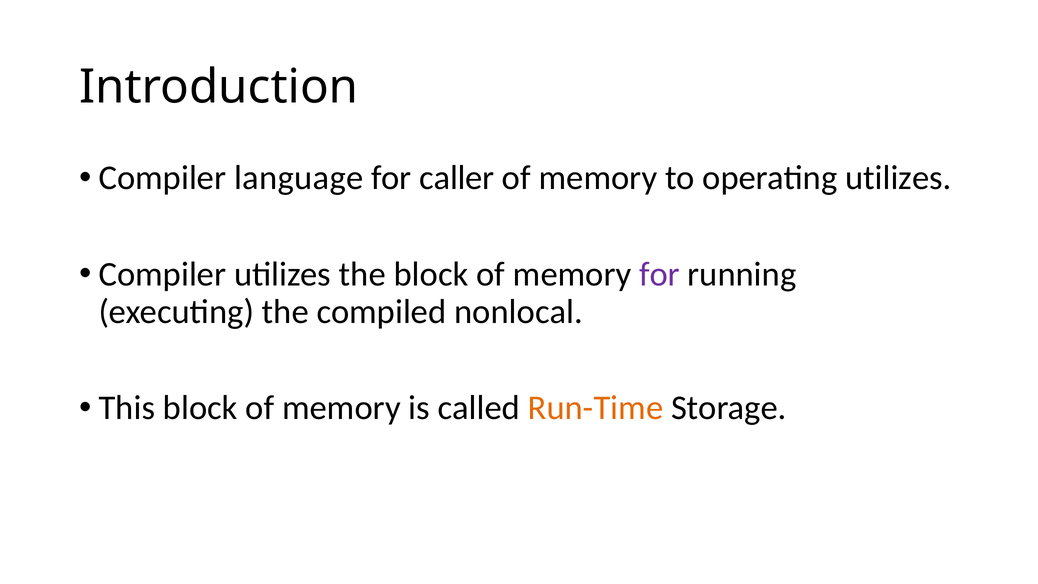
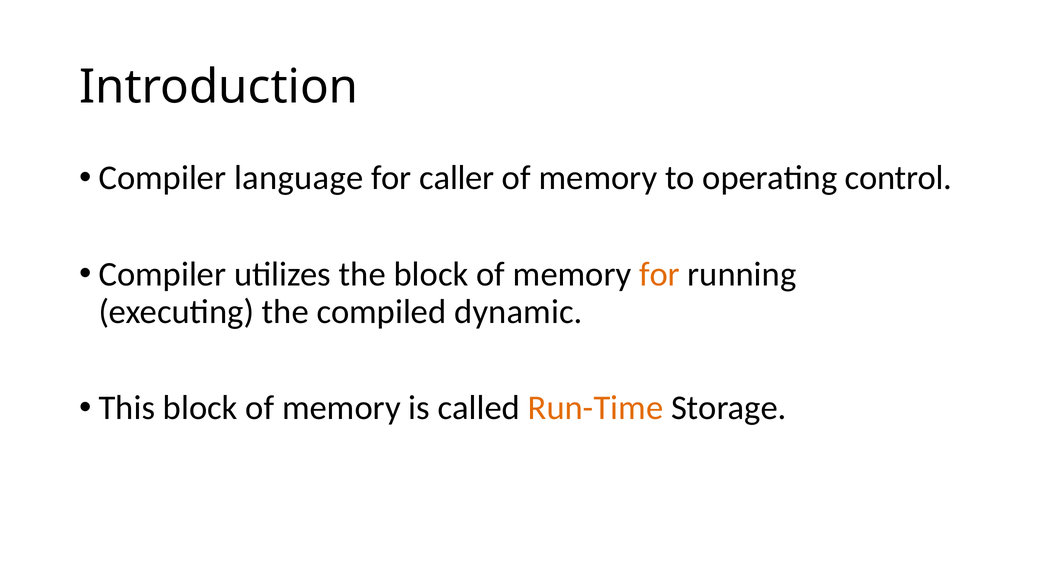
operating utilizes: utilizes -> control
for at (659, 274) colour: purple -> orange
nonlocal: nonlocal -> dynamic
